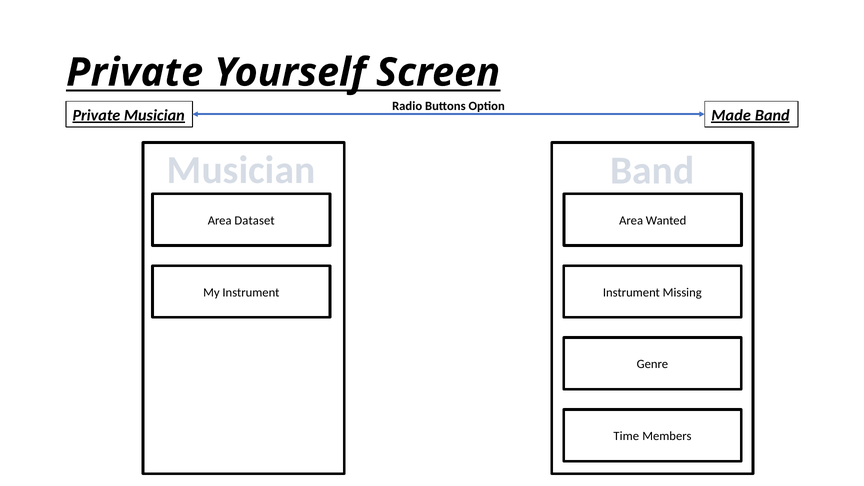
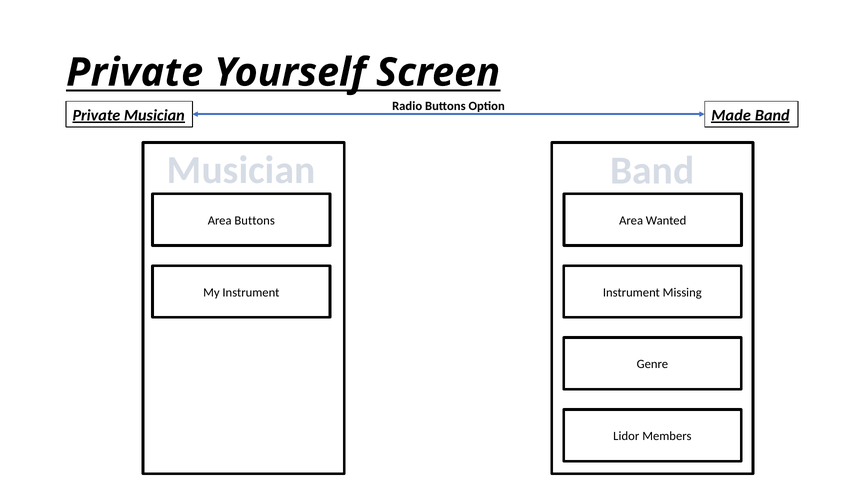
Area Dataset: Dataset -> Buttons
Time: Time -> Lidor
